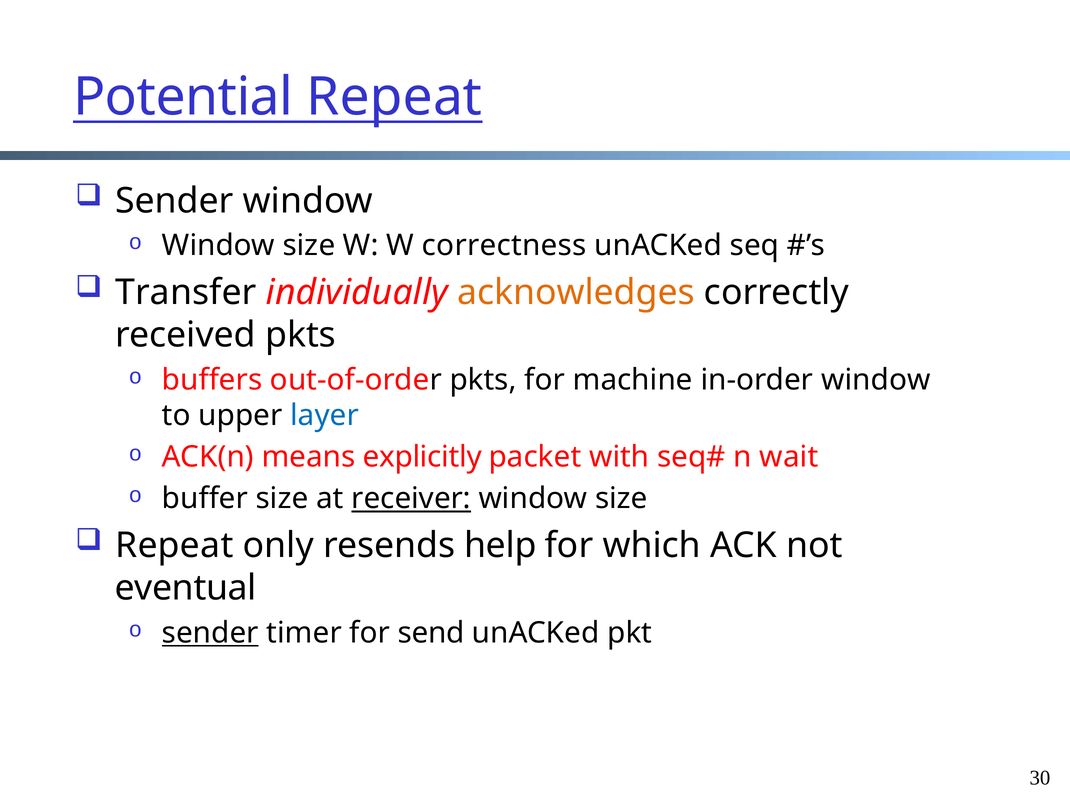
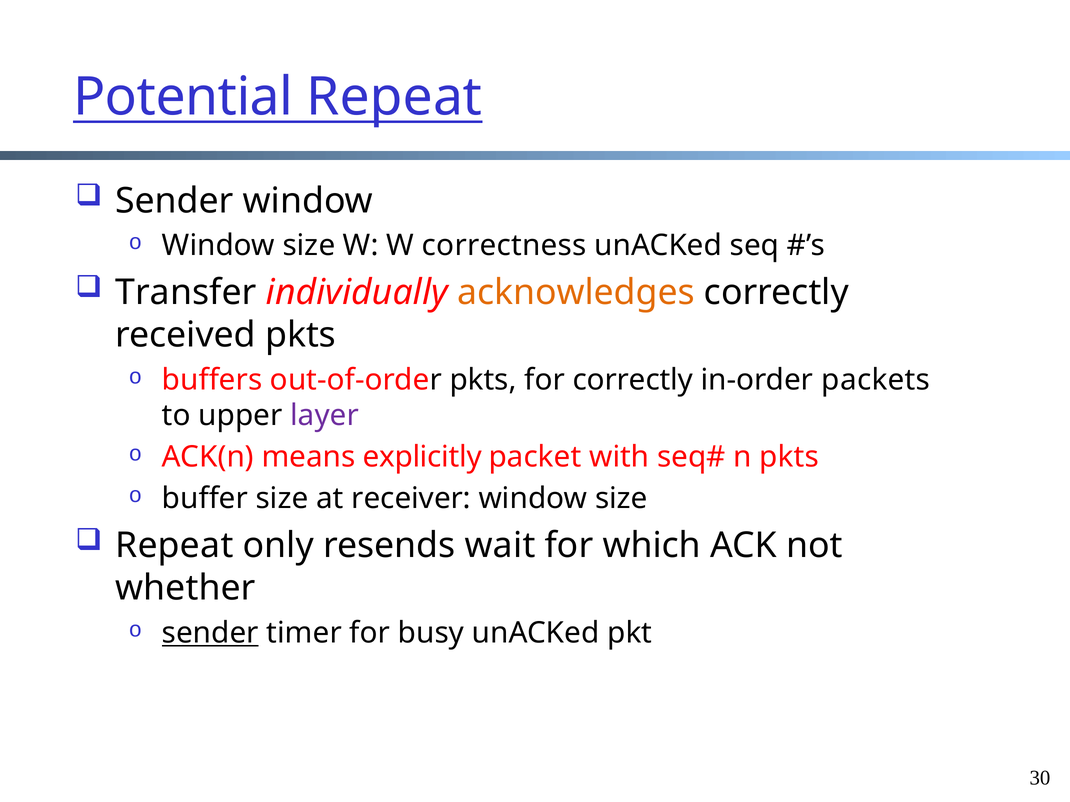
for machine: machine -> correctly
in-order window: window -> packets
layer colour: blue -> purple
n wait: wait -> pkts
receiver underline: present -> none
help: help -> wait
eventual: eventual -> whether
send: send -> busy
